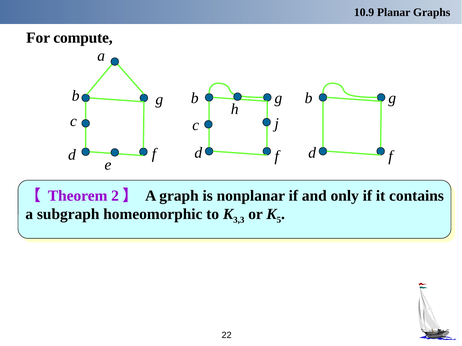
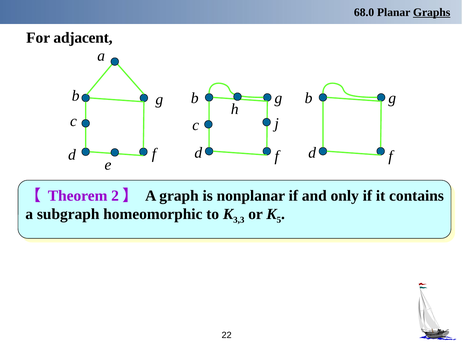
10.9: 10.9 -> 68.0
Graphs underline: none -> present
compute: compute -> adjacent
